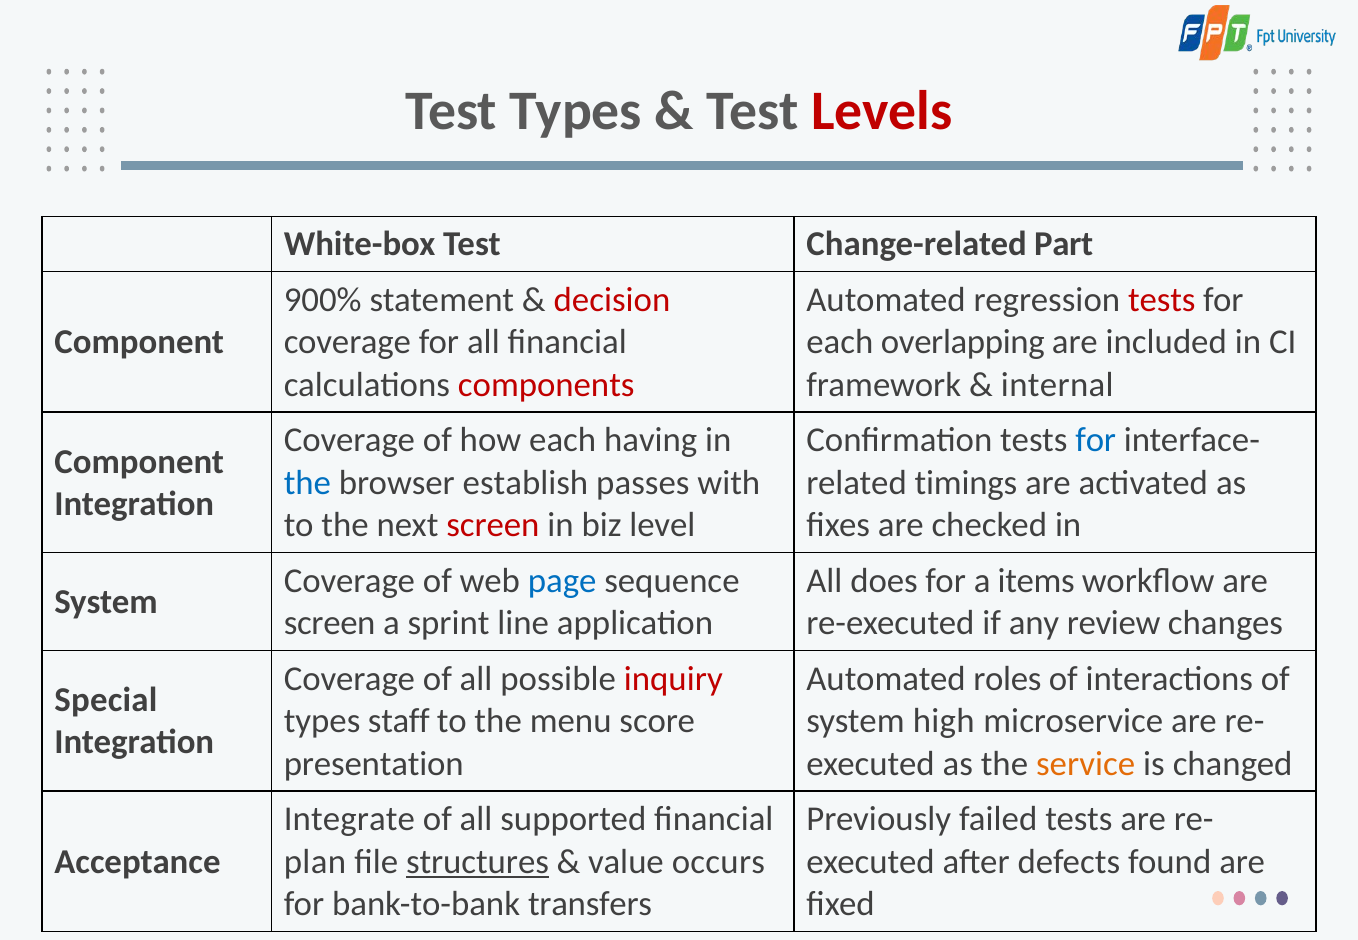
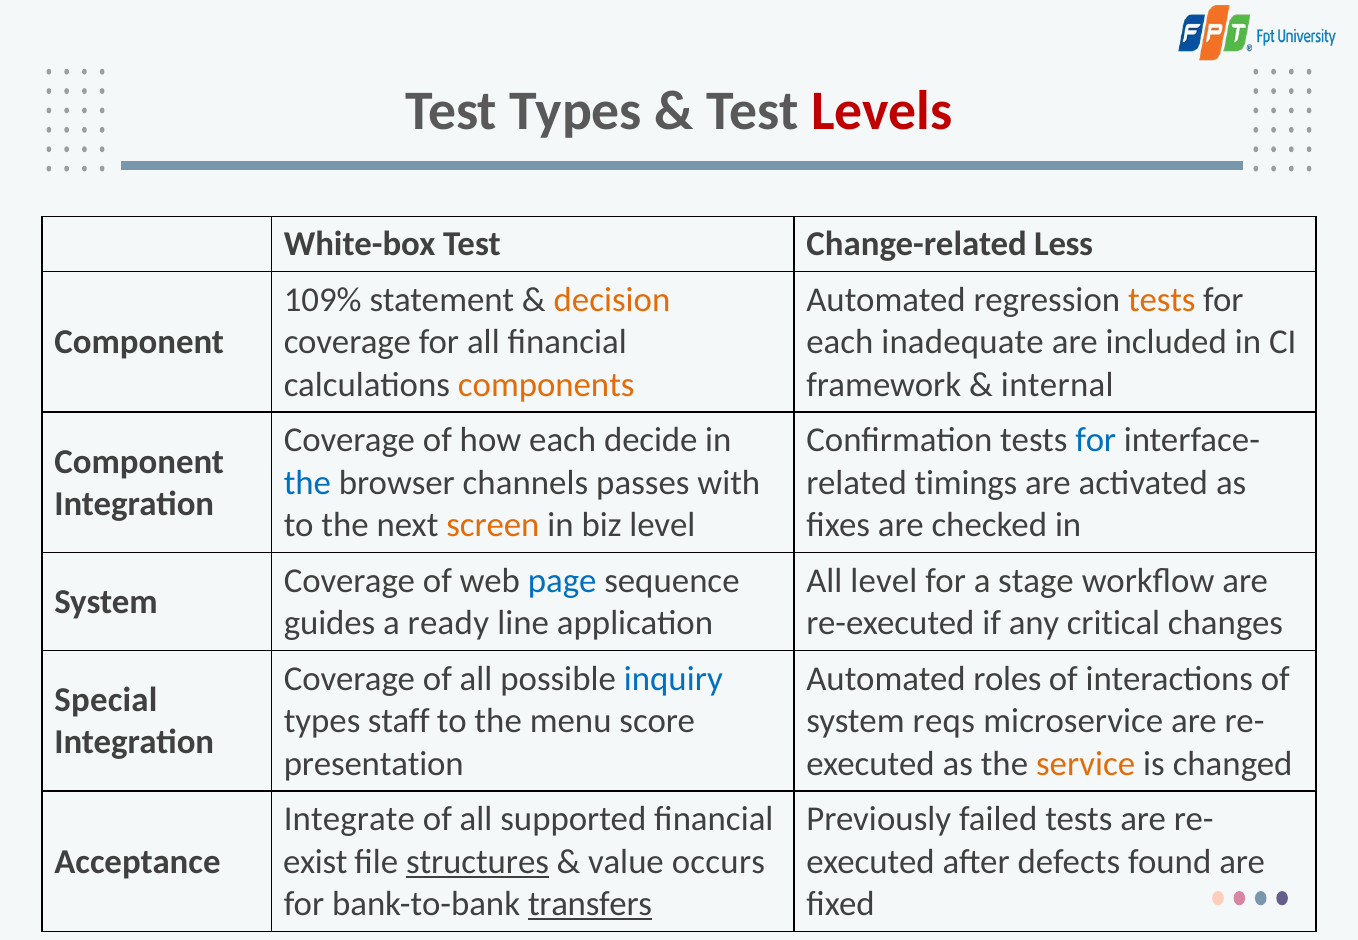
Part: Part -> Less
900%: 900% -> 109%
decision colour: red -> orange
tests at (1162, 300) colour: red -> orange
overlapping: overlapping -> inadequate
components colour: red -> orange
having: having -> decide
establish: establish -> channels
screen at (493, 526) colour: red -> orange
All does: does -> level
items: items -> stage
screen at (330, 623): screen -> guides
sprint: sprint -> ready
review: review -> critical
inquiry colour: red -> blue
high: high -> reqs
plan: plan -> exist
transfers underline: none -> present
